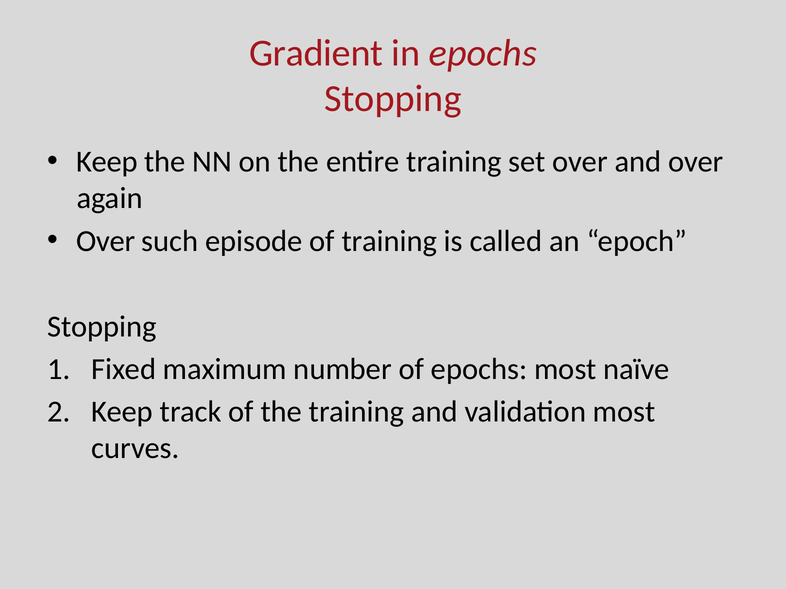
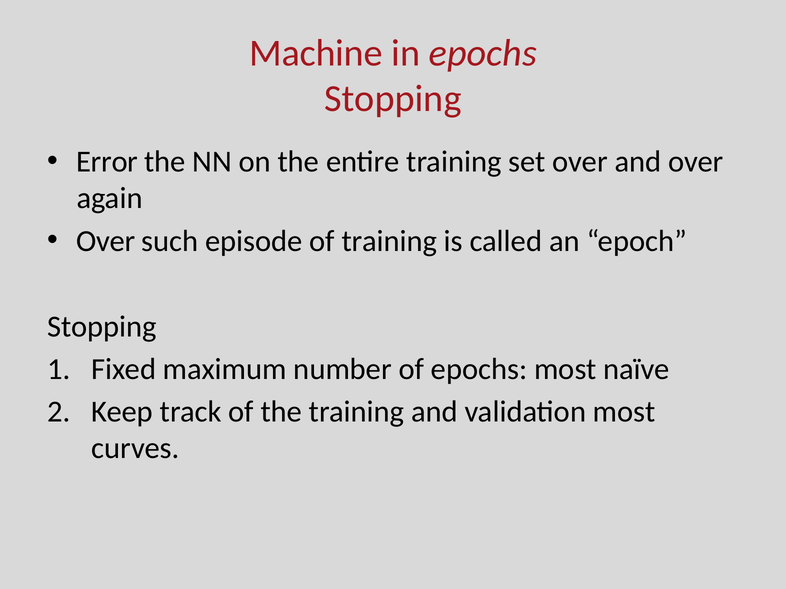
Gradient: Gradient -> Machine
Keep at (107, 162): Keep -> Error
